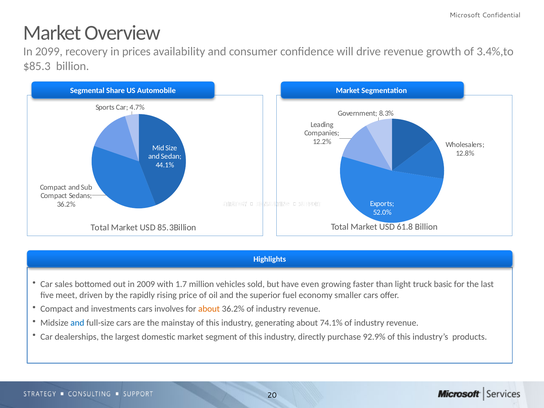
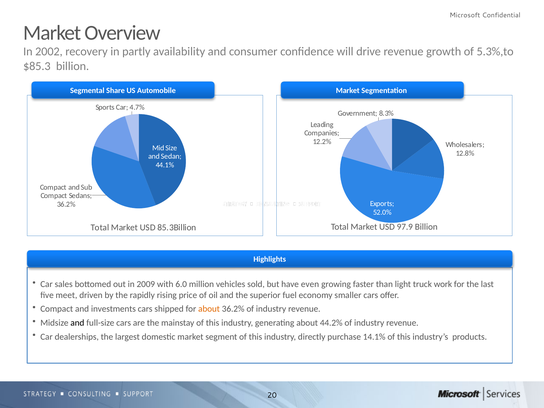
2099: 2099 -> 2002
prices: prices -> partly
3.4%,to: 3.4%,to -> 5.3%,to
61.8: 61.8 -> 97.9
1.7: 1.7 -> 6.0
basic: basic -> work
involves: involves -> shipped
and at (77, 323) colour: blue -> black
74.1%: 74.1% -> 44.2%
92.9%: 92.9% -> 14.1%
